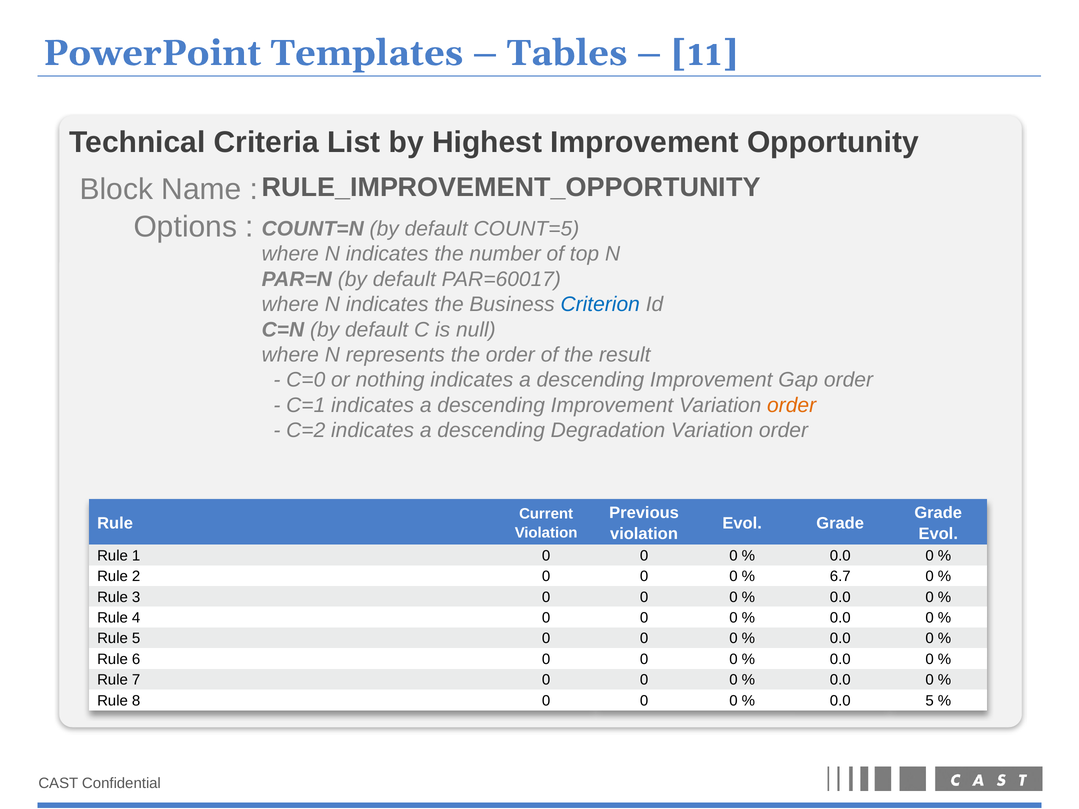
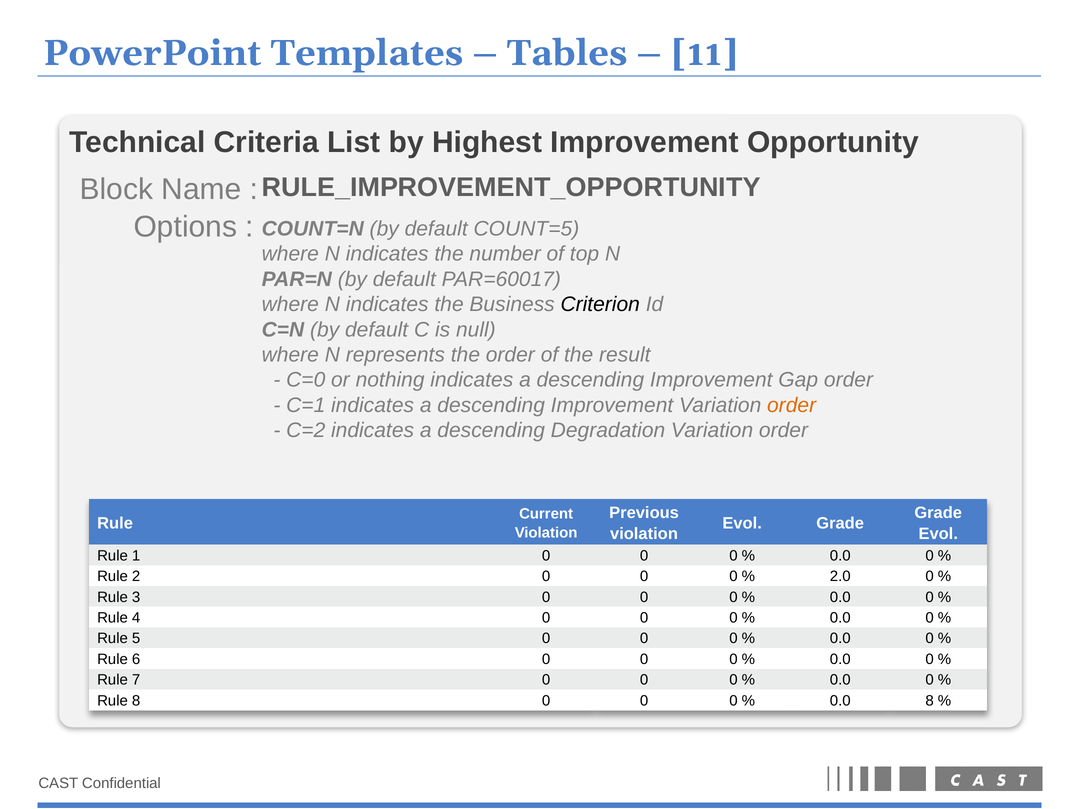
Criterion colour: blue -> black
6.7: 6.7 -> 2.0
0.0 5: 5 -> 8
